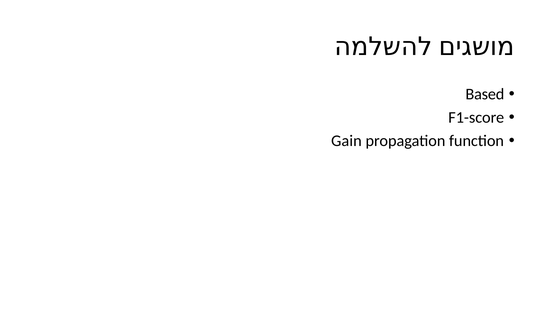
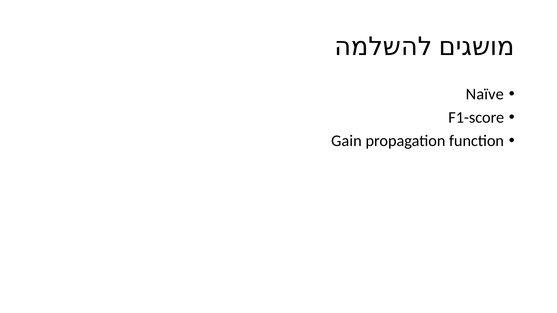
Based: Based -> Naïve
